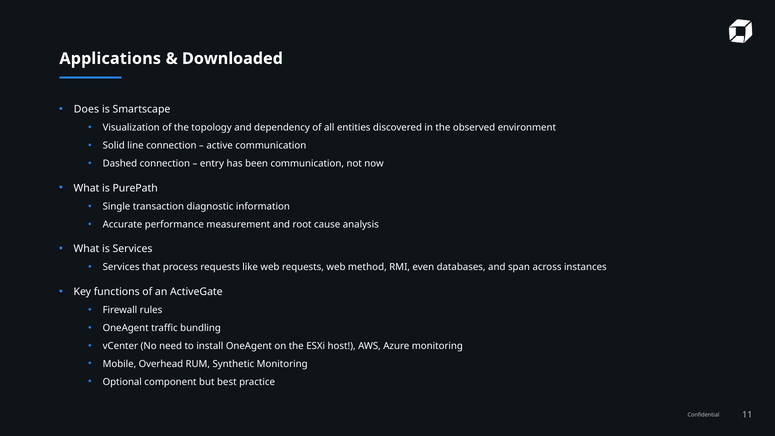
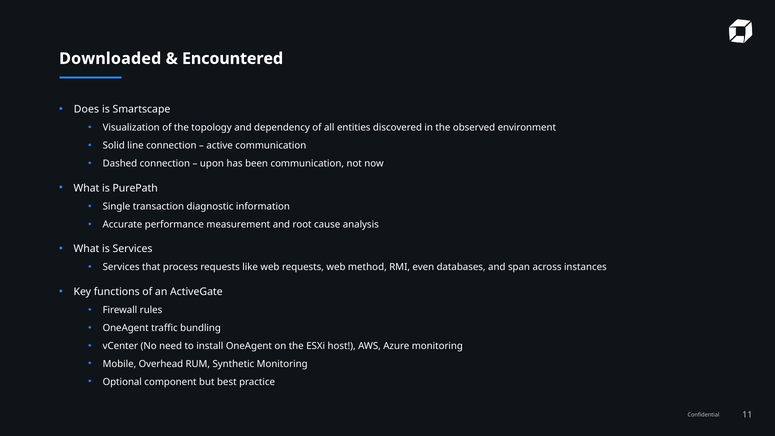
Applications: Applications -> Downloaded
Downloaded: Downloaded -> Encountered
entry: entry -> upon
